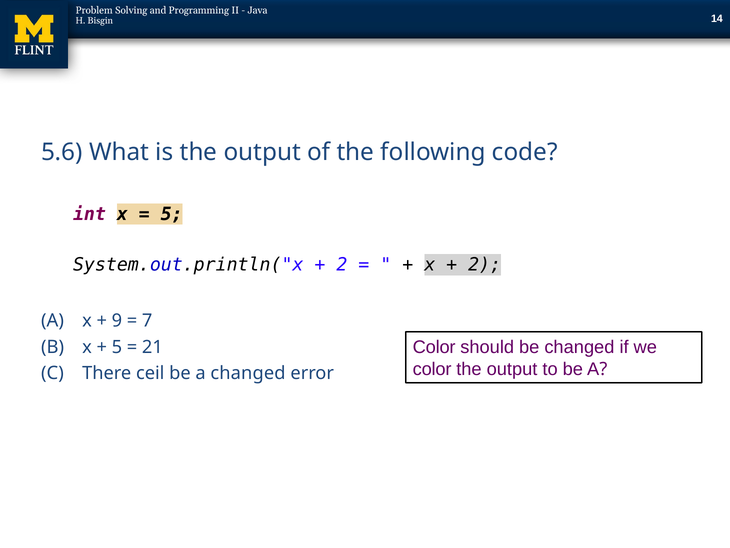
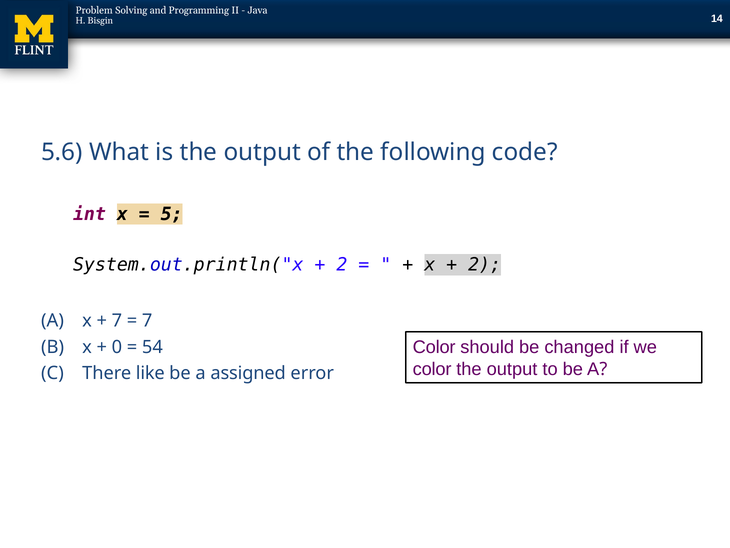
9 at (117, 321): 9 -> 7
5 at (117, 347): 5 -> 0
21: 21 -> 54
ceil: ceil -> like
a changed: changed -> assigned
